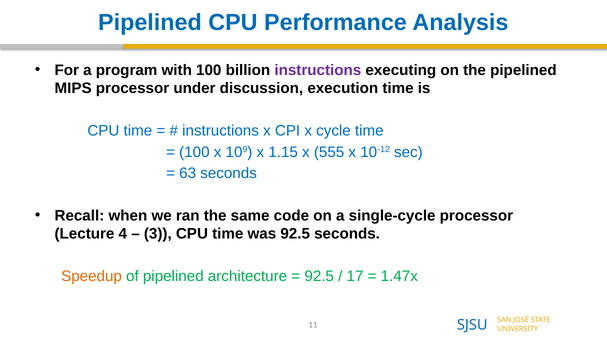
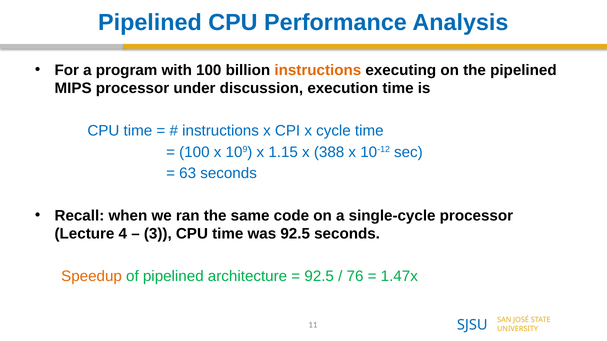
instructions at (318, 70) colour: purple -> orange
555: 555 -> 388
17: 17 -> 76
